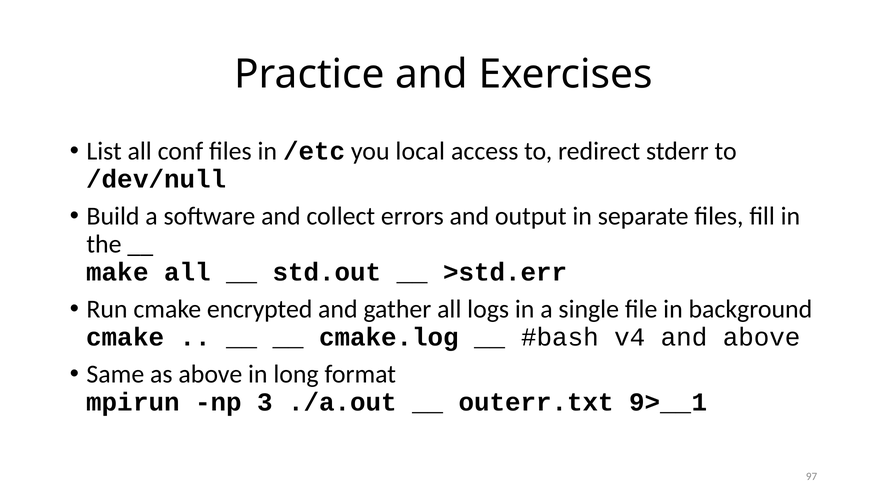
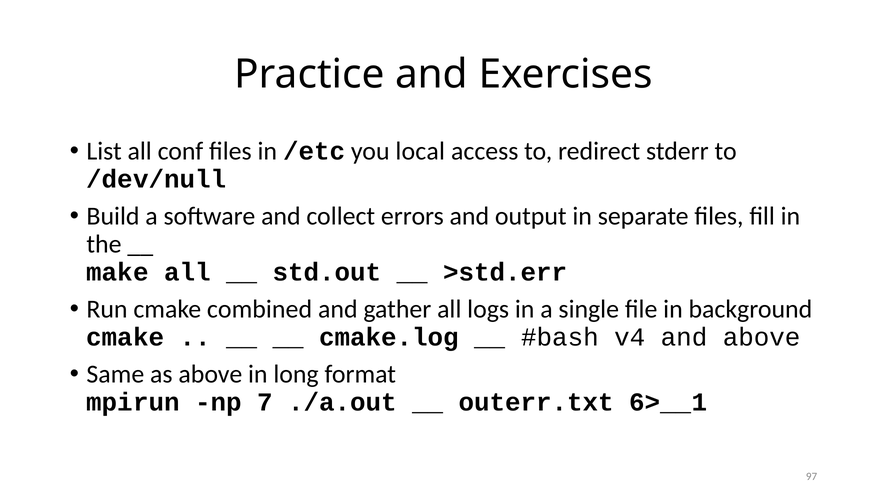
encrypted: encrypted -> combined
3: 3 -> 7
9>__1: 9>__1 -> 6>__1
